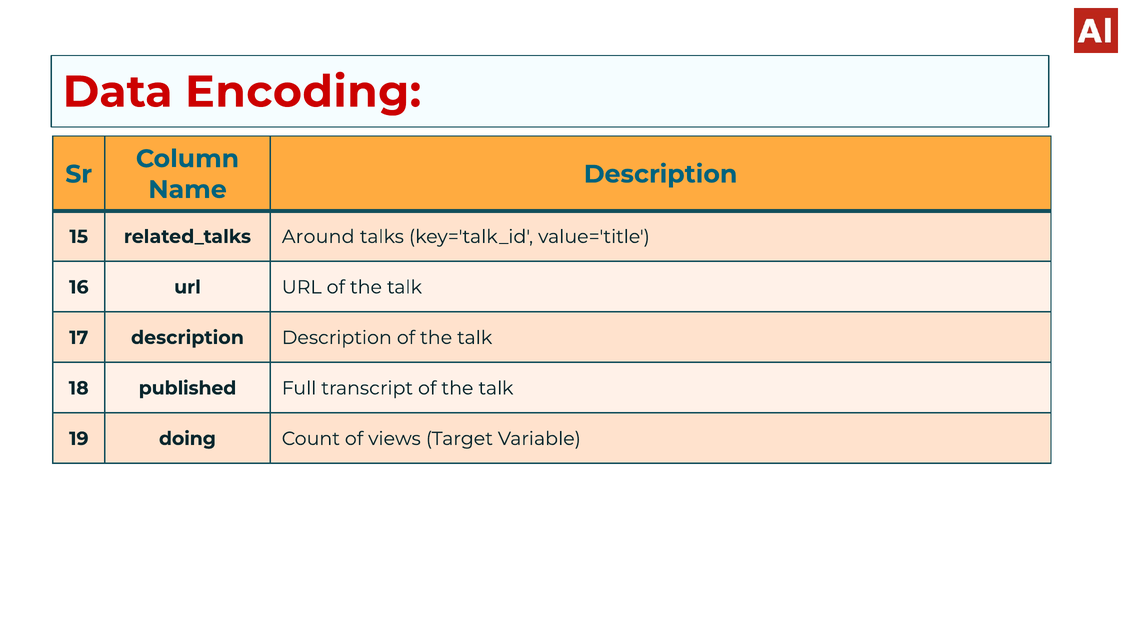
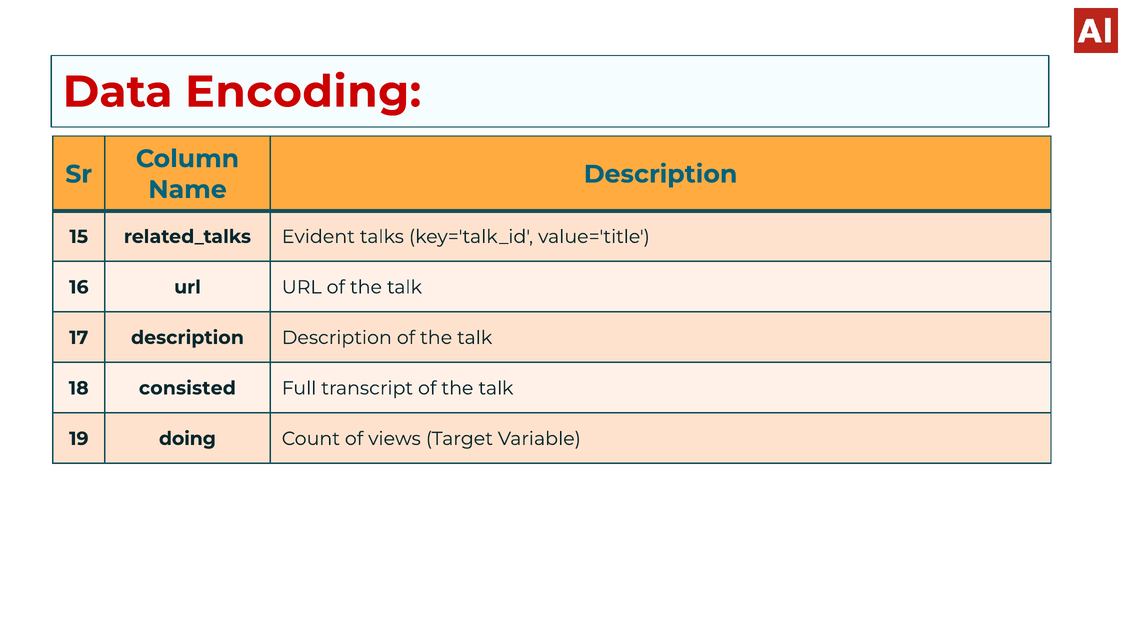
Around: Around -> Evident
published: published -> consisted
